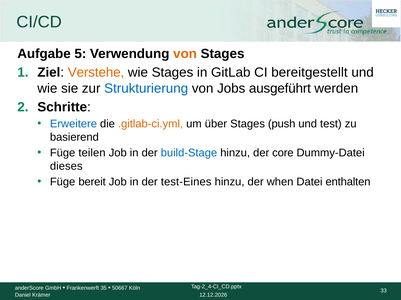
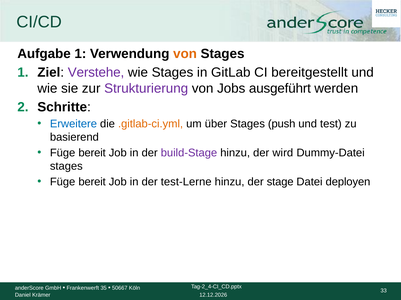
Aufgabe 5: 5 -> 1
Verstehe colour: orange -> purple
Strukturierung colour: blue -> purple
teilen at (92, 153): teilen -> bereit
build-Stage colour: blue -> purple
core: core -> wird
dieses at (66, 167): dieses -> stages
test-Eines: test-Eines -> test-Lerne
when: when -> stage
enthalten: enthalten -> deployen
